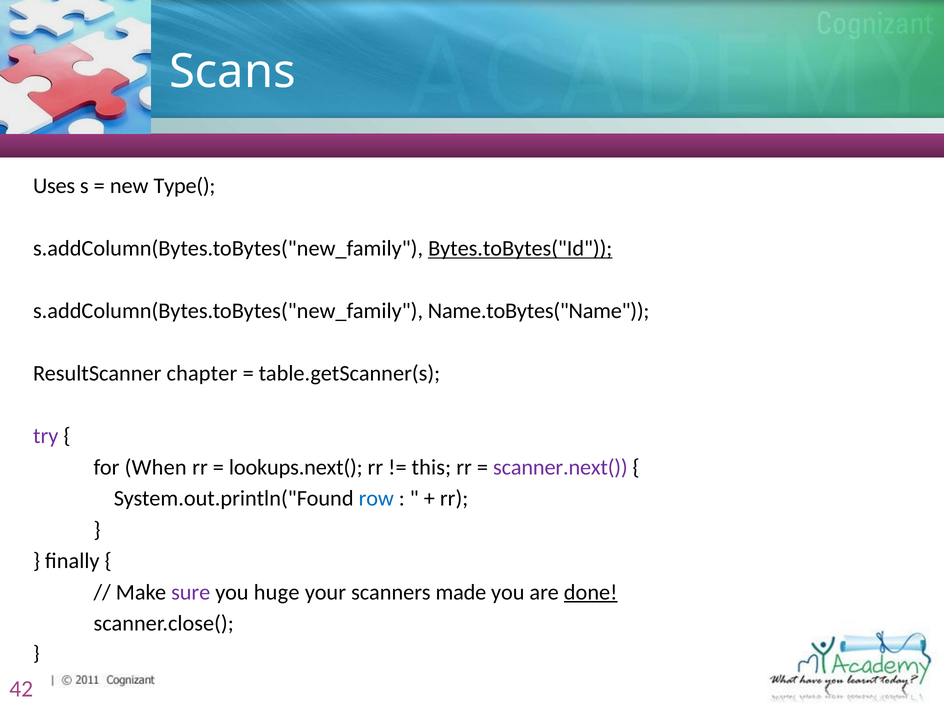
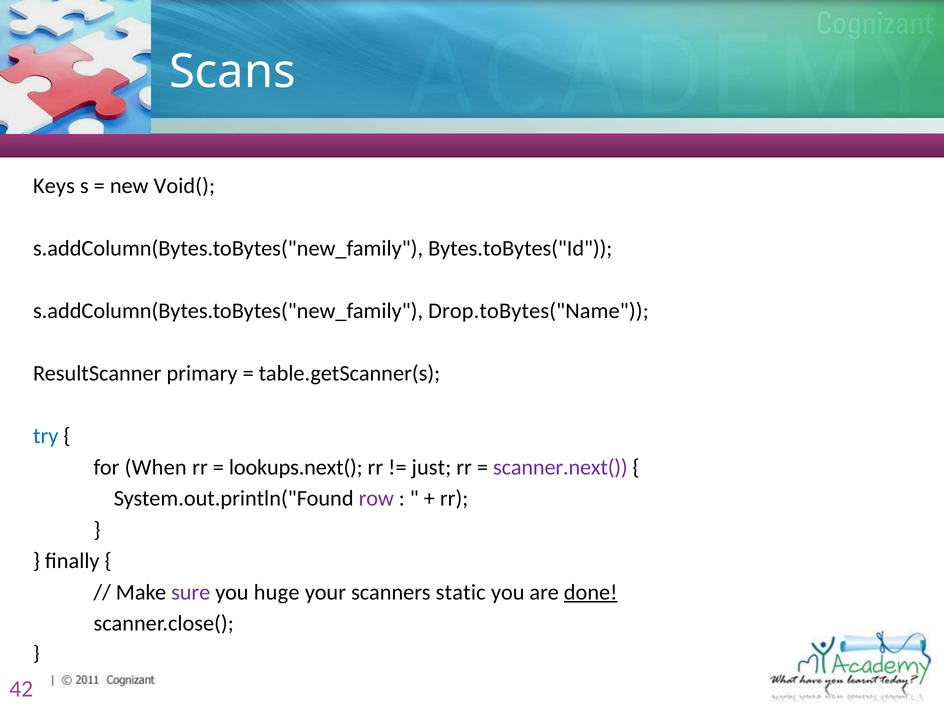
Uses: Uses -> Keys
Type(: Type( -> Void(
Bytes.toBytes("Id underline: present -> none
Name.toBytes("Name: Name.toBytes("Name -> Drop.toBytes("Name
chapter: chapter -> primary
try colour: purple -> blue
this: this -> just
row colour: blue -> purple
made: made -> static
